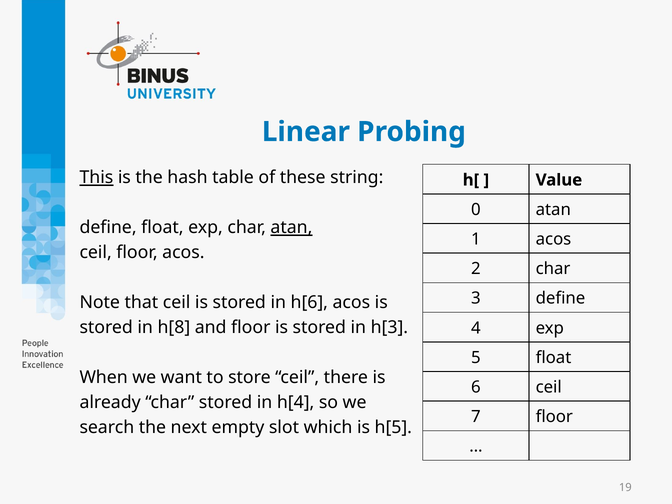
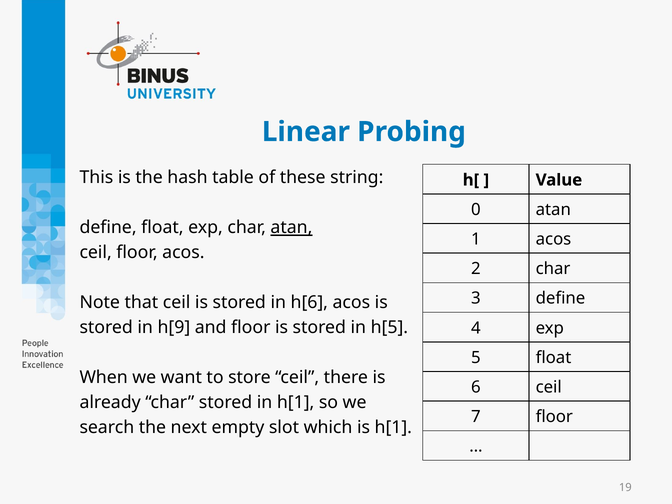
This underline: present -> none
h[8: h[8 -> h[9
h[3: h[3 -> h[5
in h[4: h[4 -> h[1
is h[5: h[5 -> h[1
